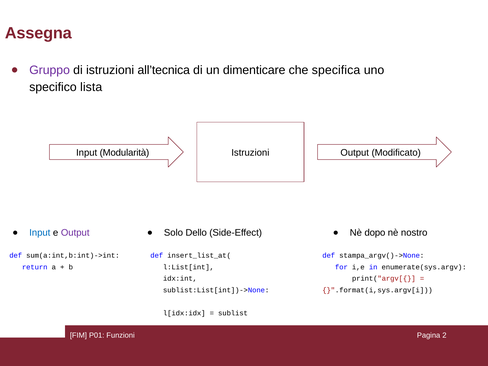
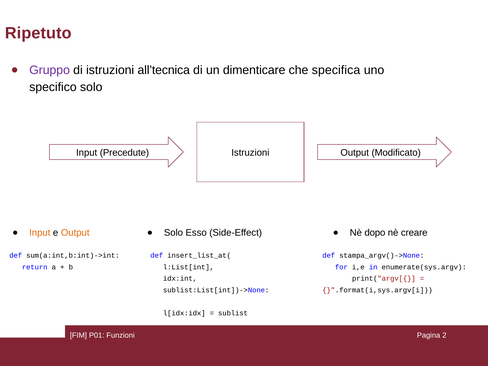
Assegna: Assegna -> Ripetuto
specifico lista: lista -> solo
Modularità: Modularità -> Precedute
Input at (40, 233) colour: blue -> orange
Output at (75, 233) colour: purple -> orange
Dello: Dello -> Esso
nostro: nostro -> creare
